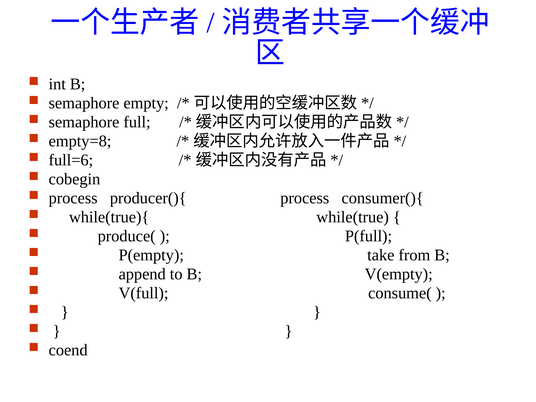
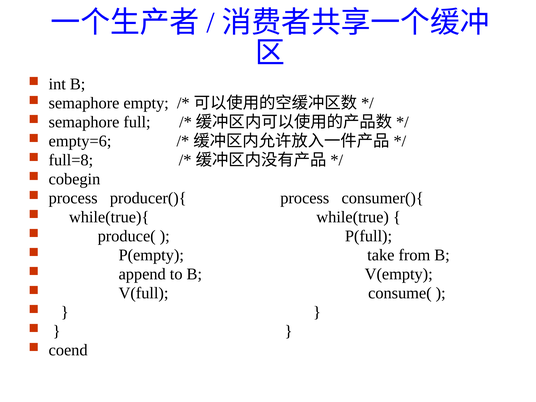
empty=8: empty=8 -> empty=6
full=6: full=6 -> full=8
